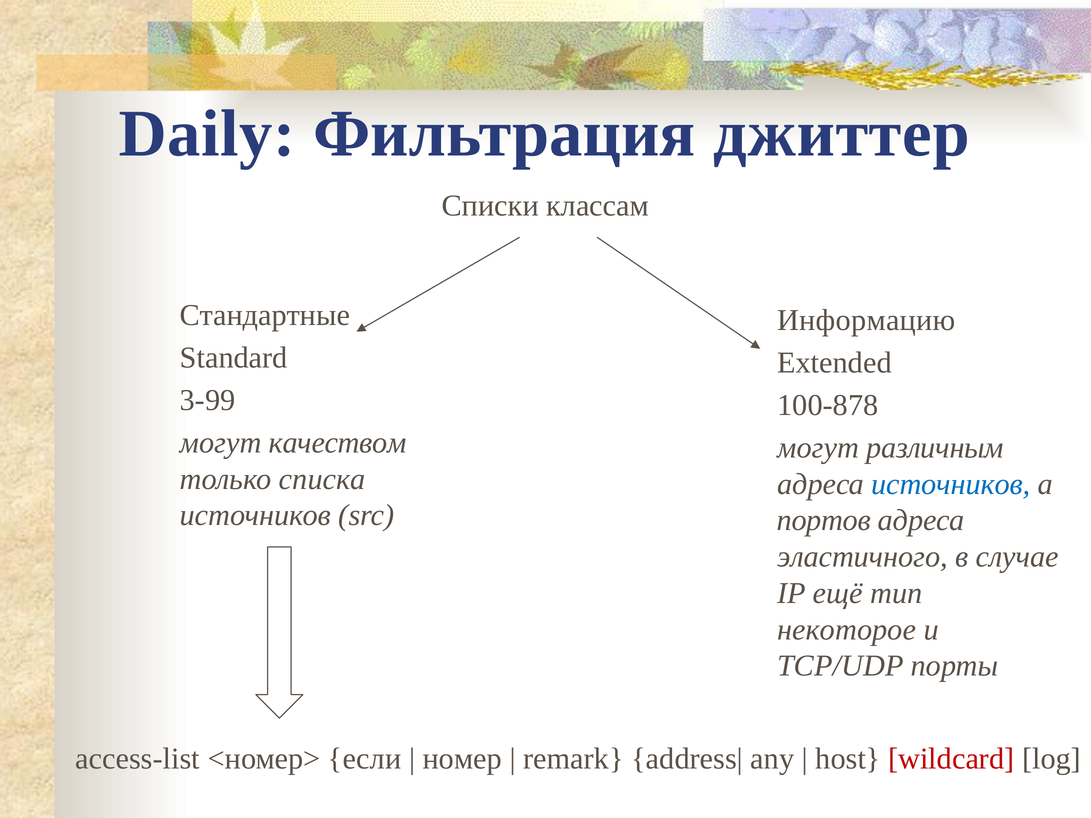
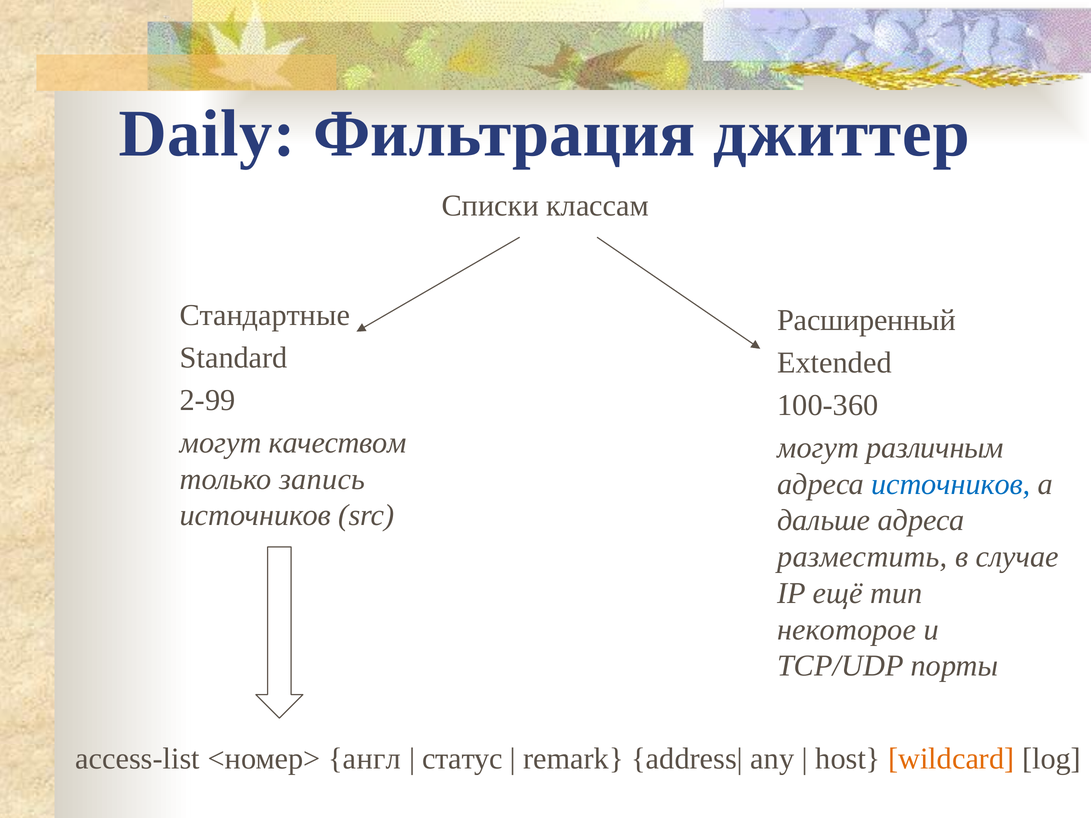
Информацию: Информацию -> Расширенный
3-99: 3-99 -> 2-99
100-878: 100-878 -> 100-360
списка: списка -> запись
портов: портов -> дальше
эластичного: эластичного -> разместить
если: если -> англ
номер: номер -> статус
wildcard colour: red -> orange
